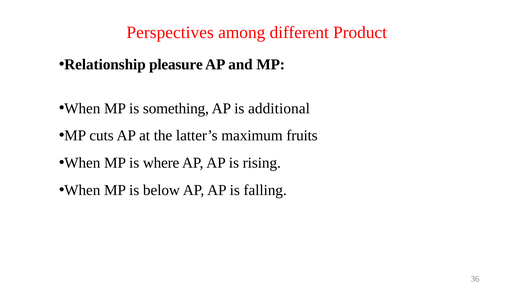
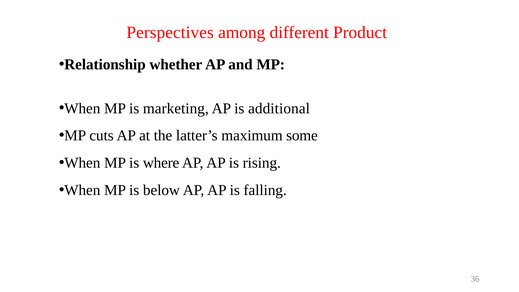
pleasure: pleasure -> whether
something: something -> marketing
fruits: fruits -> some
